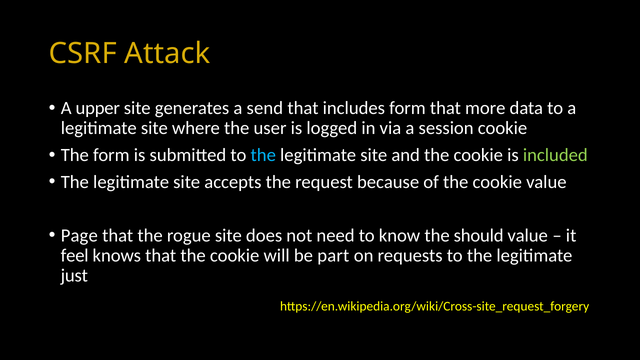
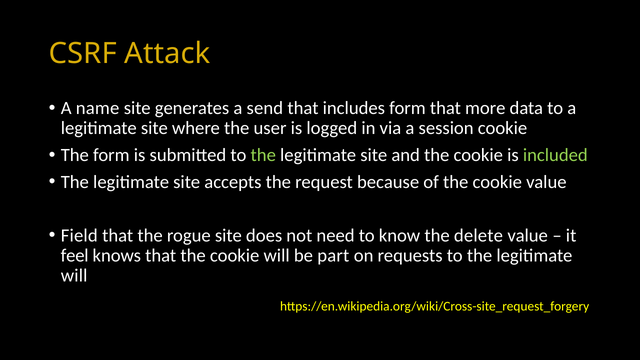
upper: upper -> name
the at (263, 155) colour: light blue -> light green
Page: Page -> Field
should: should -> delete
just at (74, 276): just -> will
